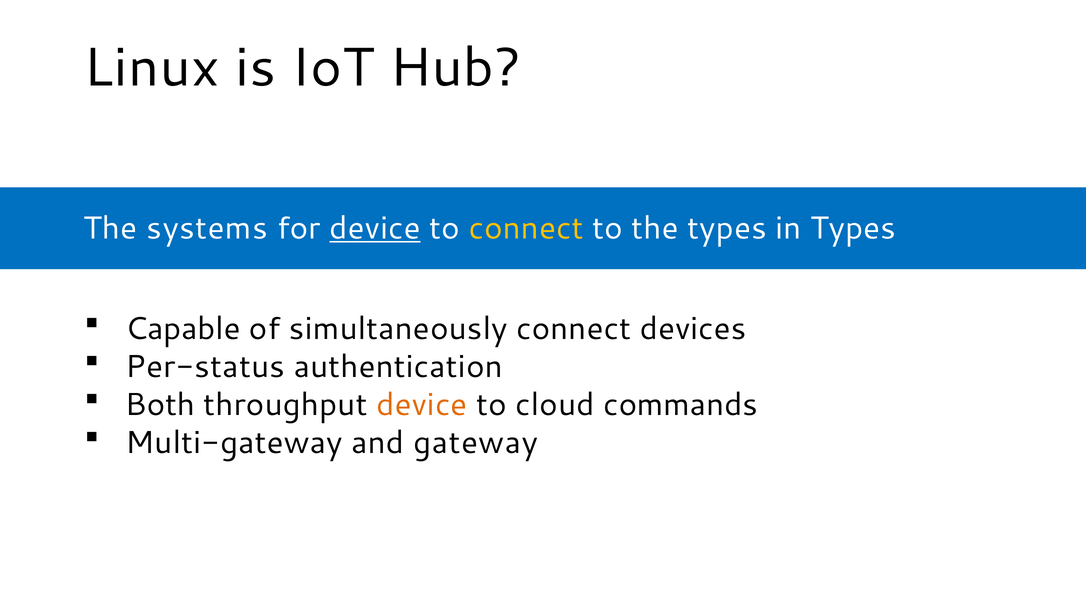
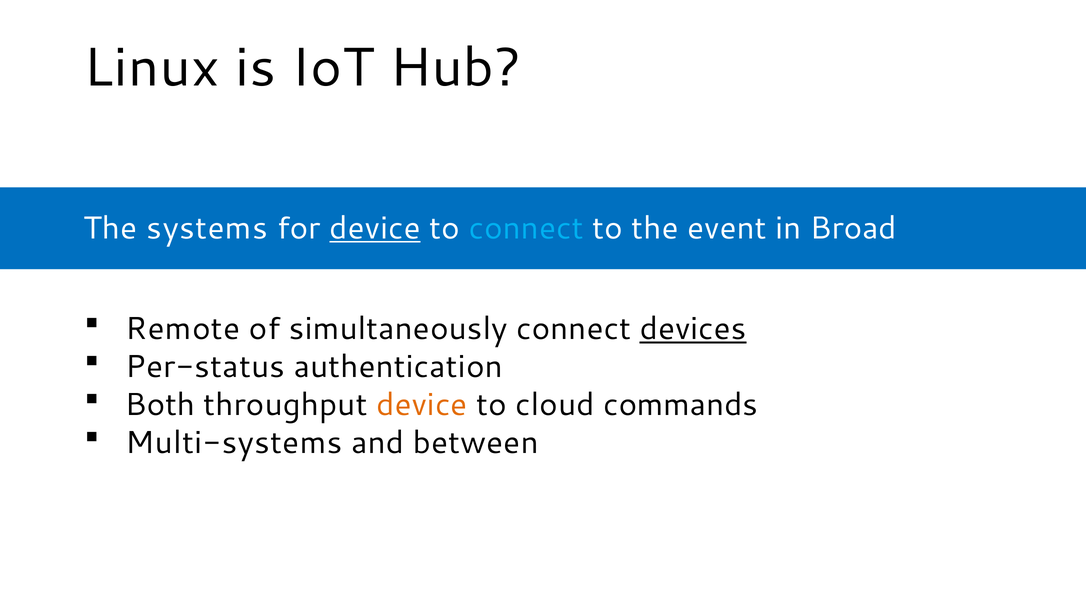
connect at (526, 228) colour: yellow -> light blue
the types: types -> event
in Types: Types -> Broad
Capable: Capable -> Remote
devices underline: none -> present
Multi-gateway: Multi-gateway -> Multi-systems
gateway: gateway -> between
